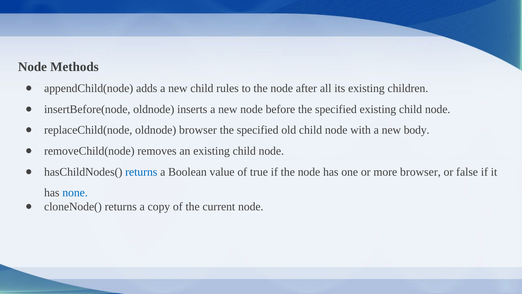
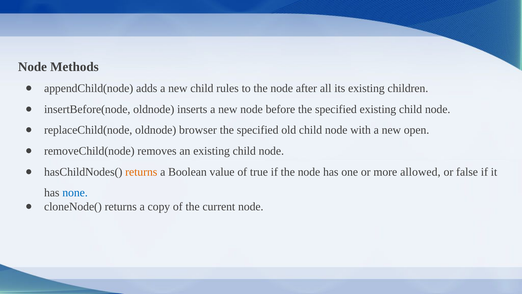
body: body -> open
returns at (141, 172) colour: blue -> orange
more browser: browser -> allowed
